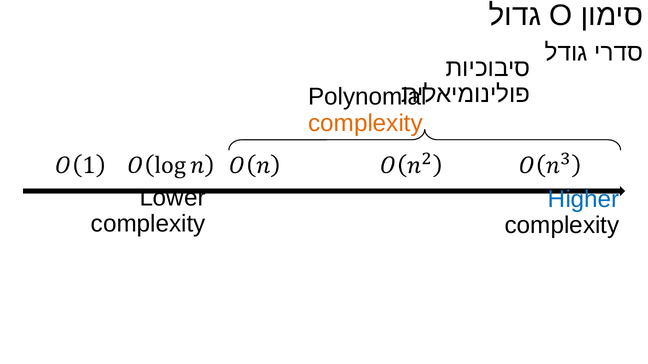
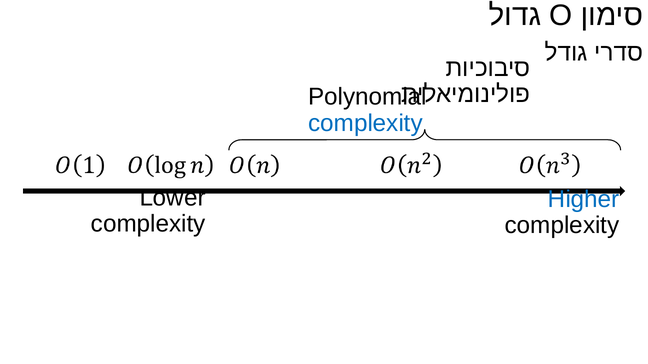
complexity at (365, 123) colour: orange -> blue
